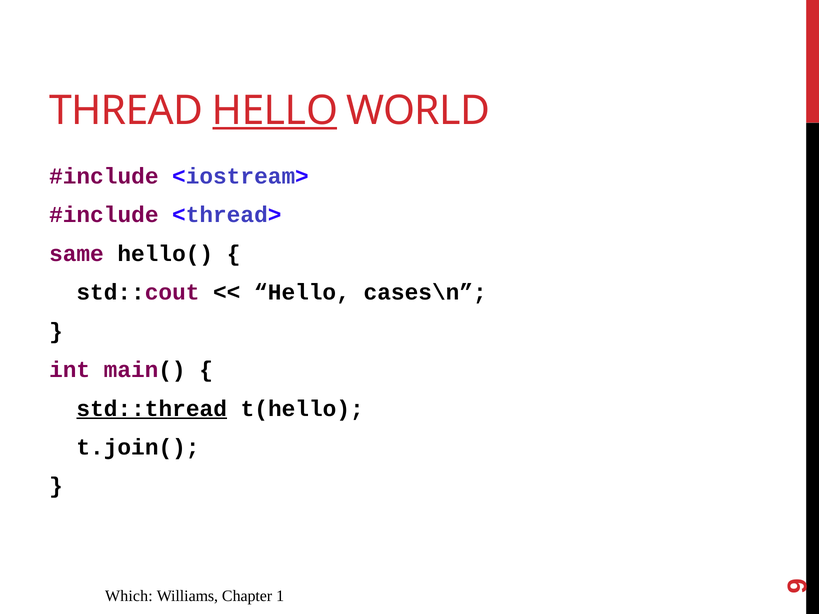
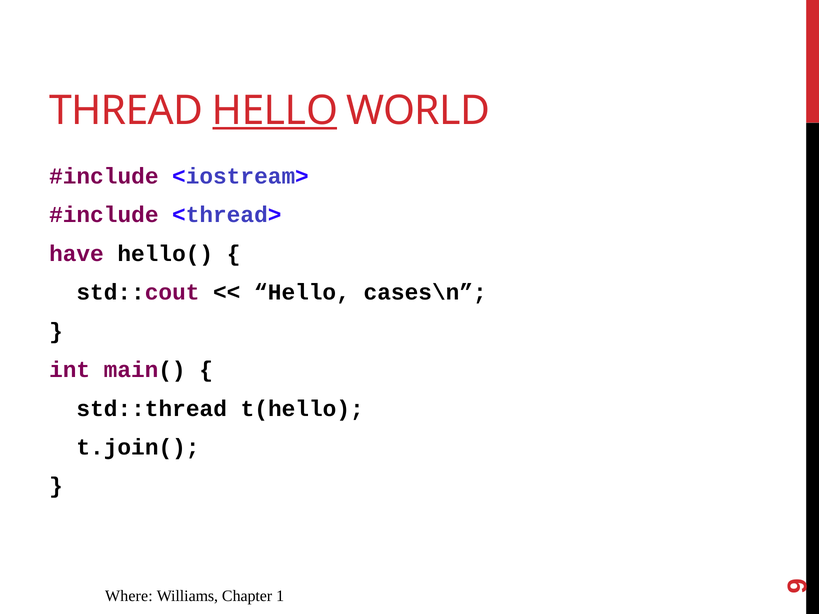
same: same -> have
std::thread underline: present -> none
Which: Which -> Where
